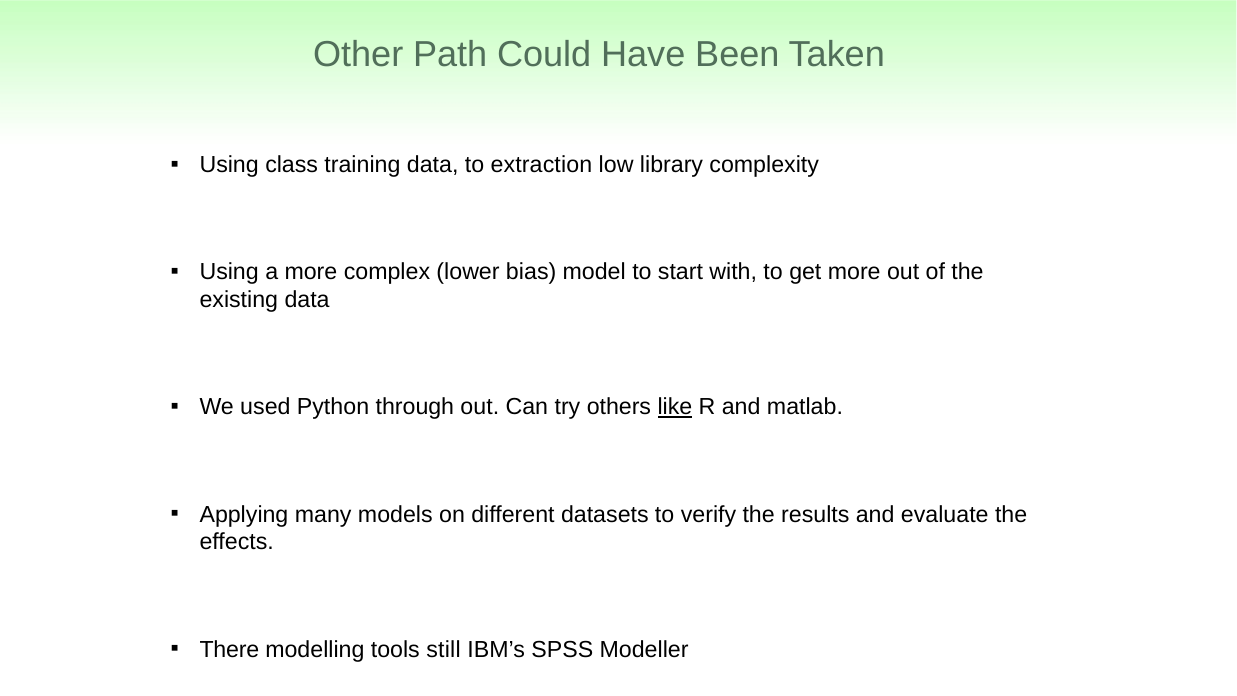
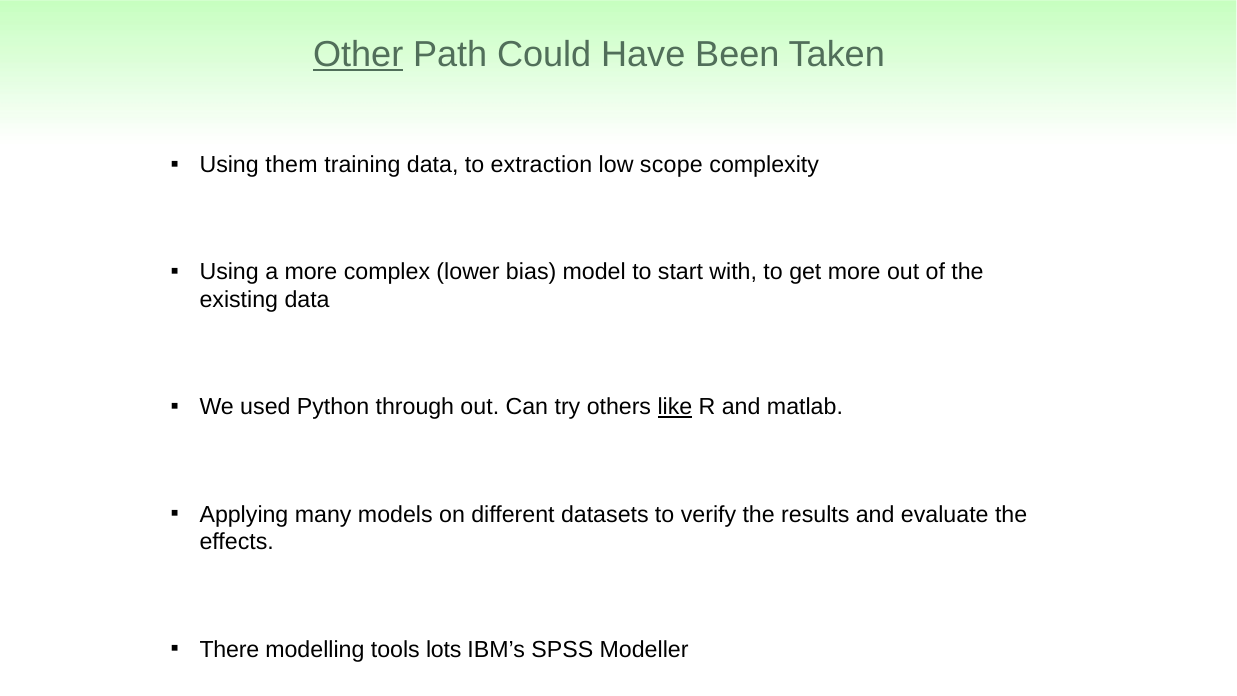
Other underline: none -> present
class: class -> them
library: library -> scope
still: still -> lots
